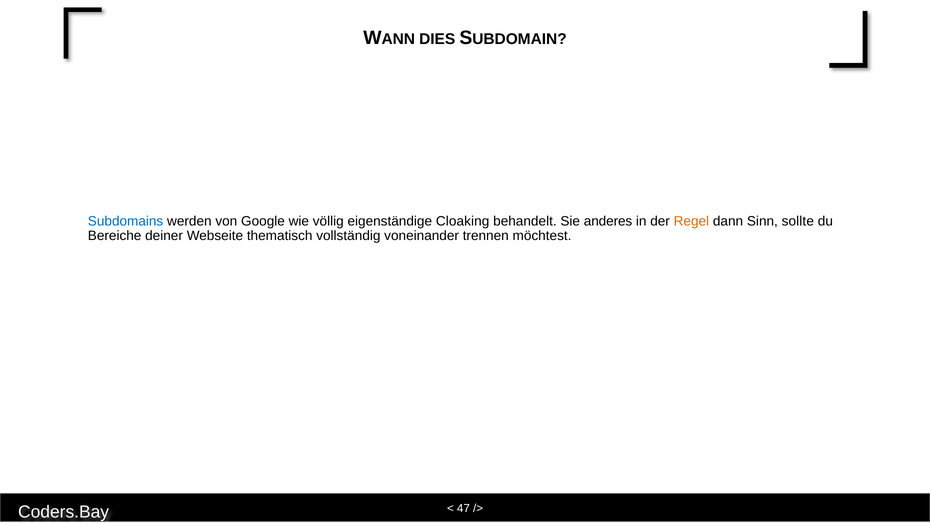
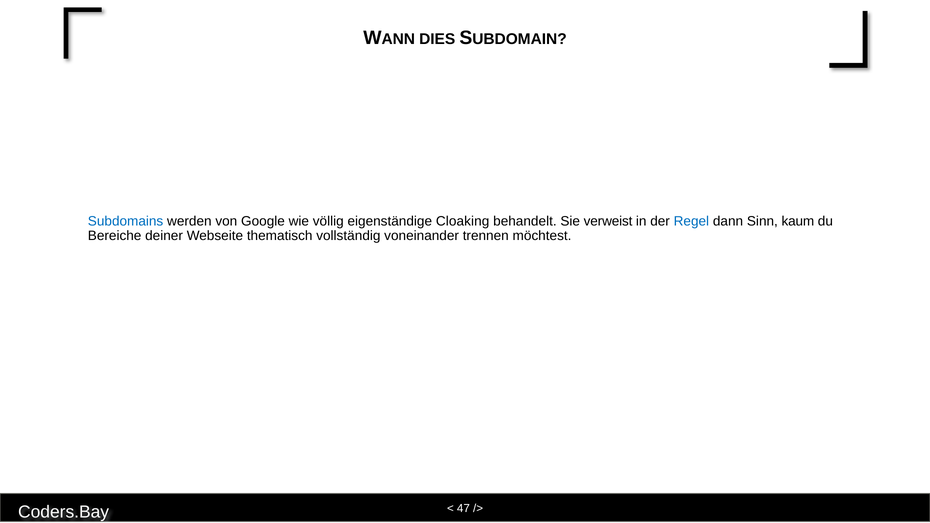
anderes: anderes -> verweist
Regel colour: orange -> blue
sollte: sollte -> kaum
